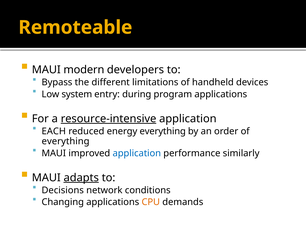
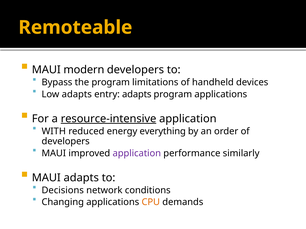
the different: different -> program
Low system: system -> adapts
entry during: during -> adapts
EACH: EACH -> WITH
everything at (66, 142): everything -> developers
application at (137, 154) colour: blue -> purple
adapts at (81, 178) underline: present -> none
